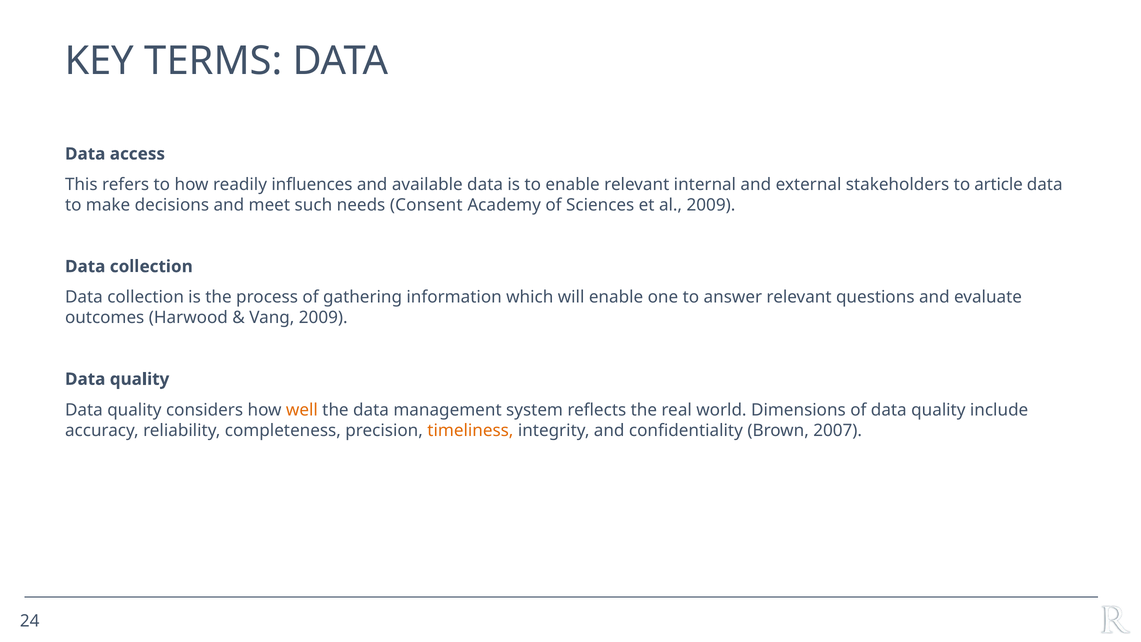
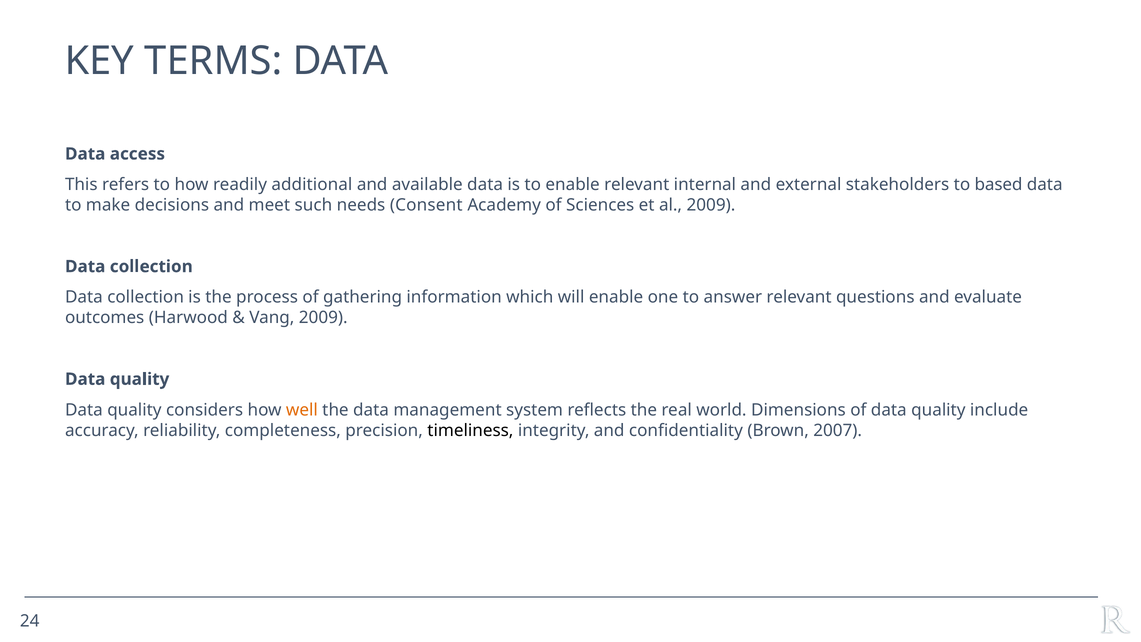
influences: influences -> additional
article: article -> based
timeliness colour: orange -> black
